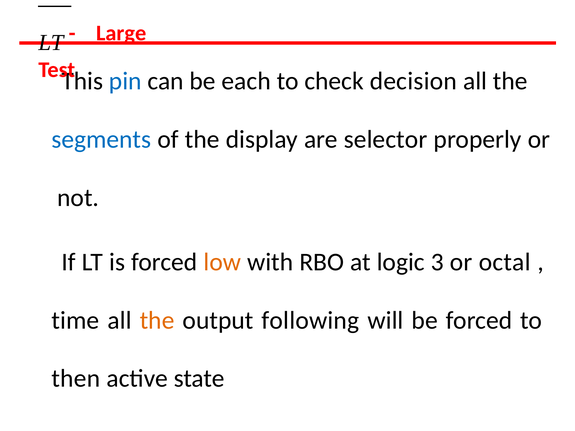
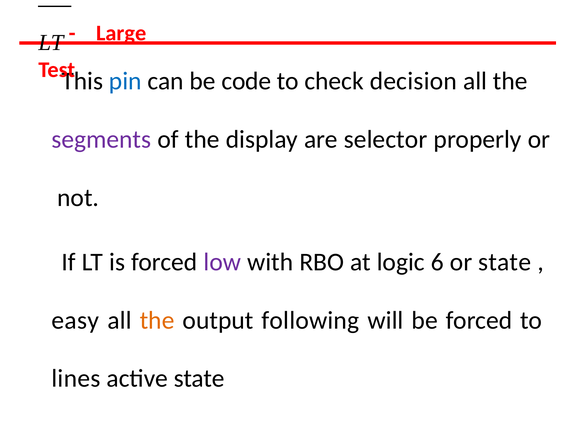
each: each -> code
segments colour: blue -> purple
low colour: orange -> purple
3: 3 -> 6
or octal: octal -> state
time: time -> easy
then: then -> lines
